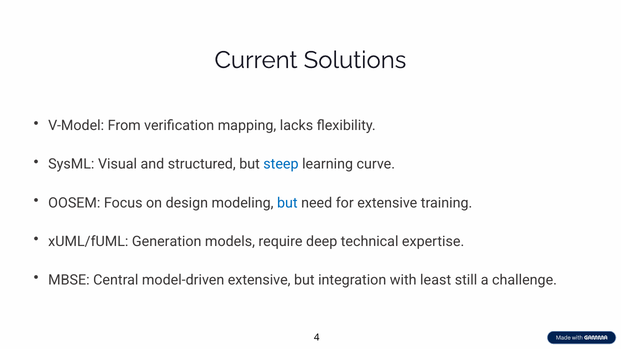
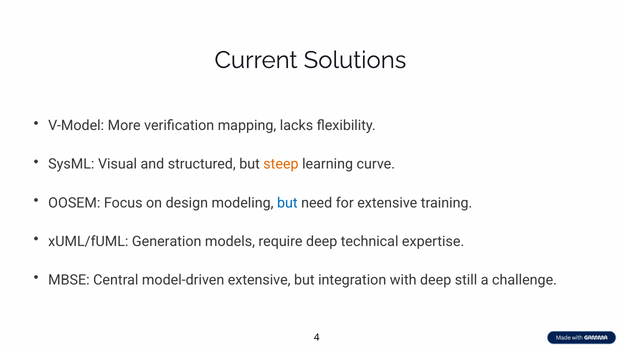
From: From -> More
steep colour: blue -> orange
with least: least -> deep
